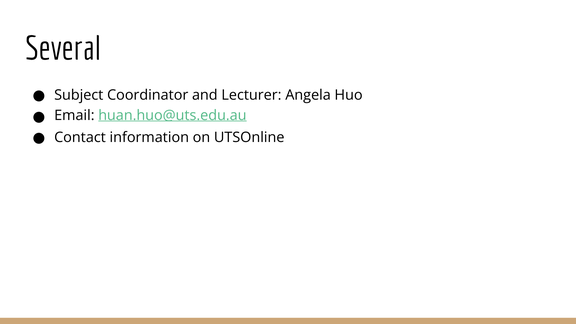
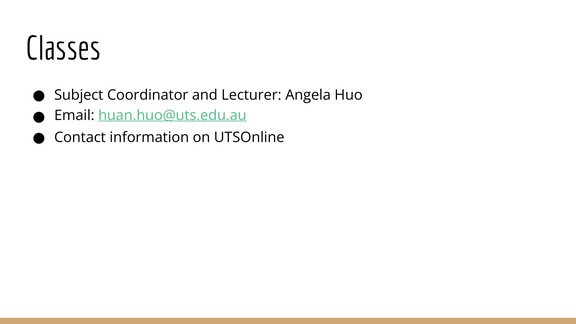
Several: Several -> Classes
